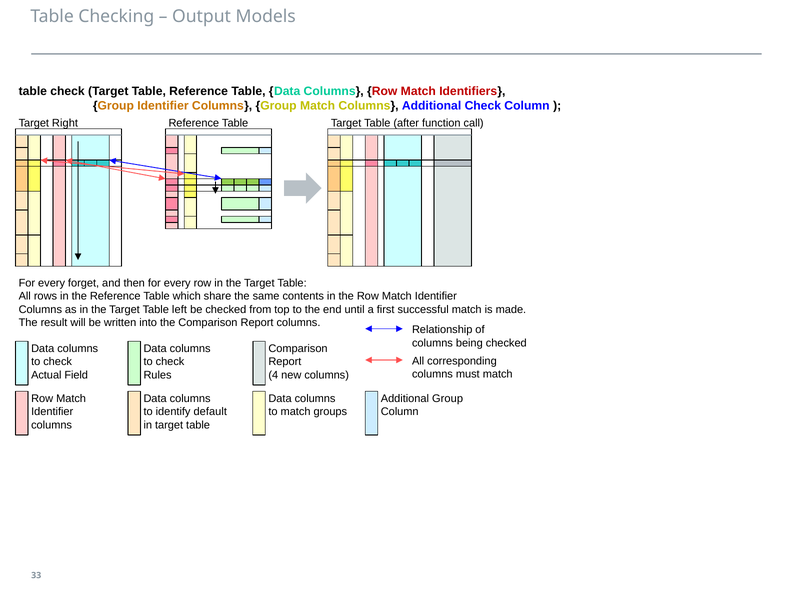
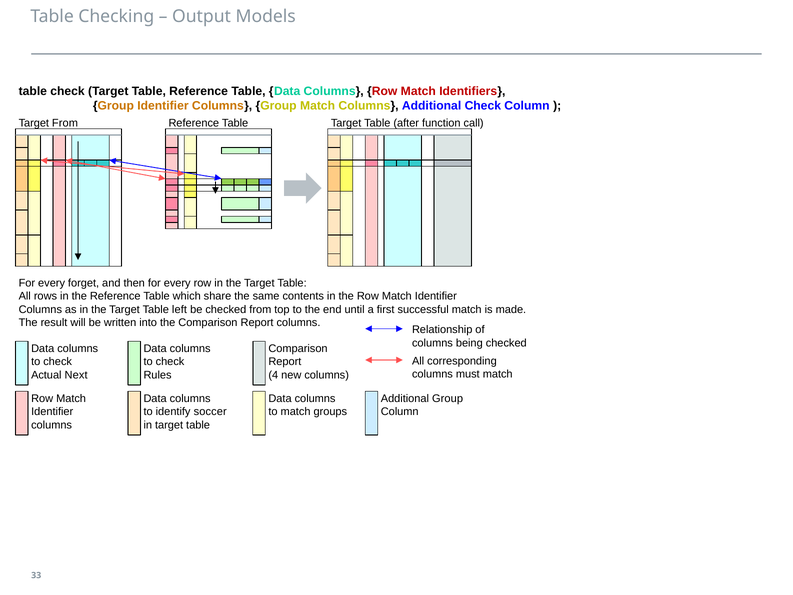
Target Right: Right -> From
Field: Field -> Next
default: default -> soccer
